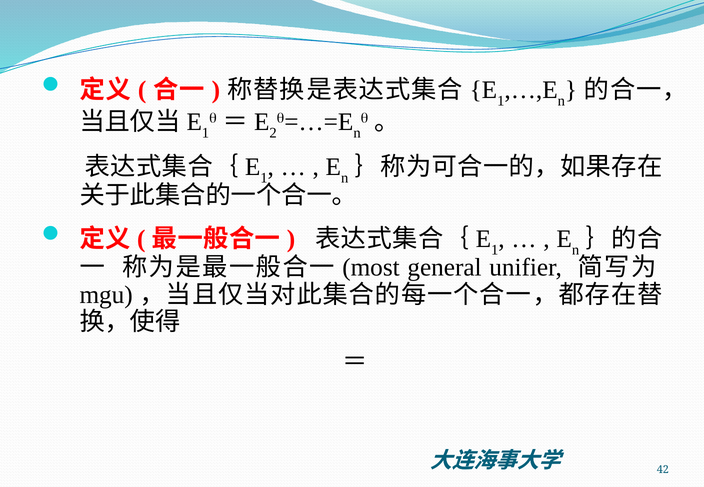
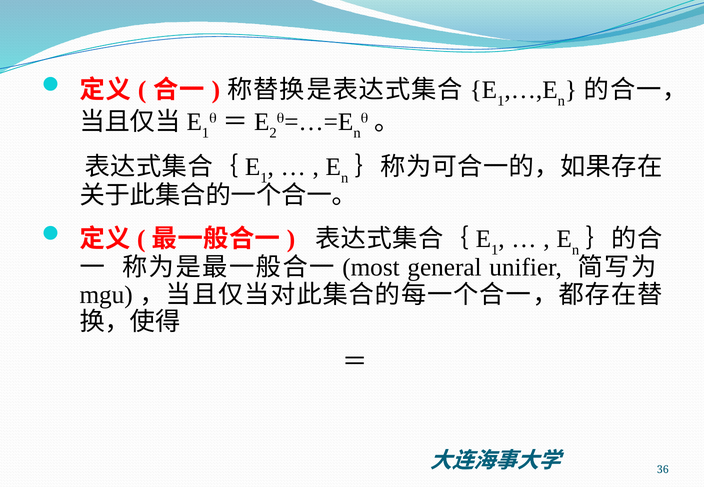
42: 42 -> 36
